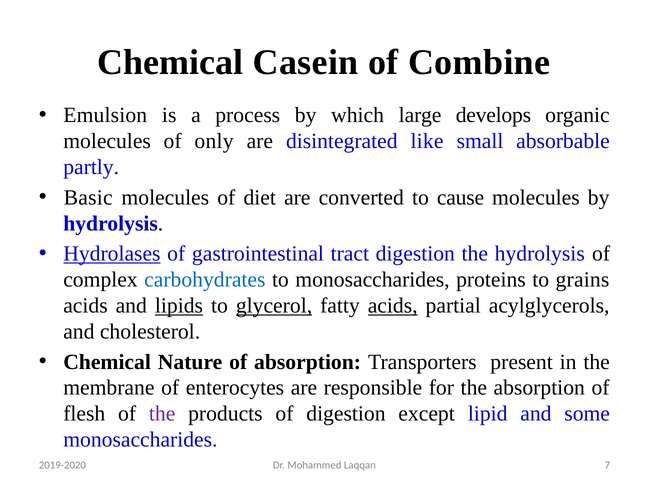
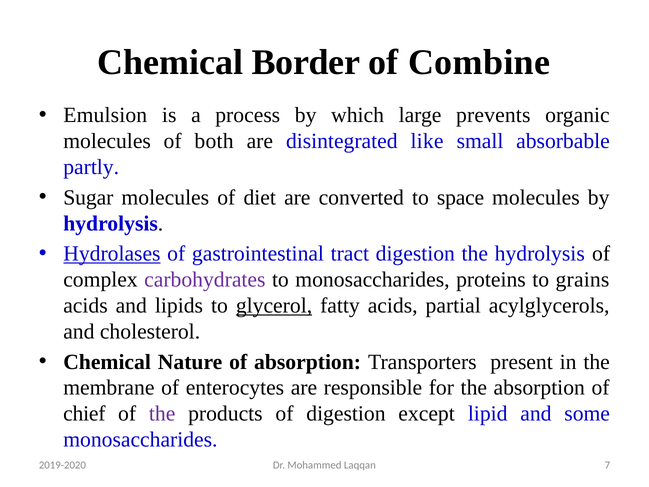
Casein: Casein -> Border
develops: develops -> prevents
only: only -> both
Basic: Basic -> Sugar
cause: cause -> space
carbohydrates colour: blue -> purple
lipids underline: present -> none
acids at (393, 305) underline: present -> none
flesh: flesh -> chief
